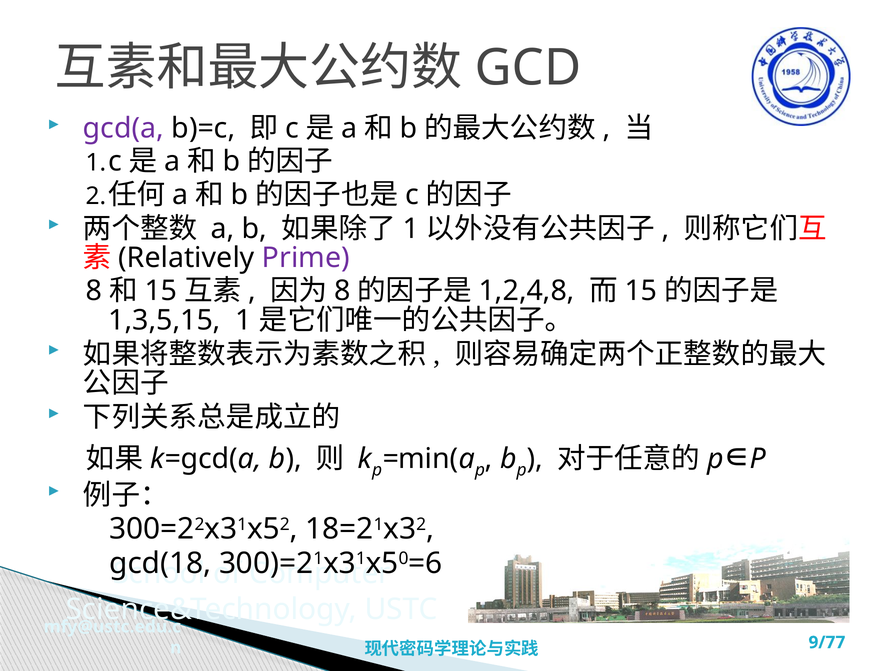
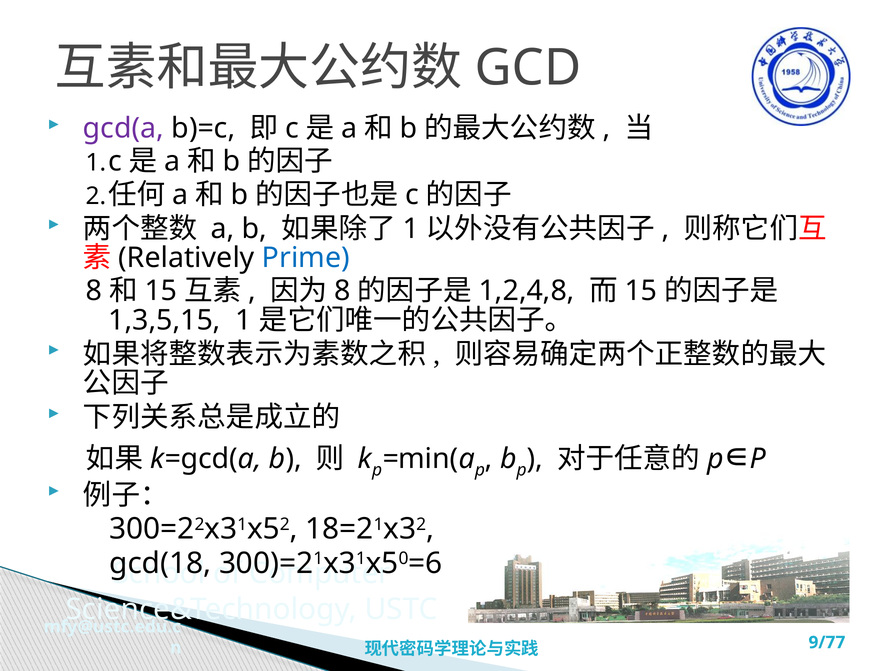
Prime colour: purple -> blue
